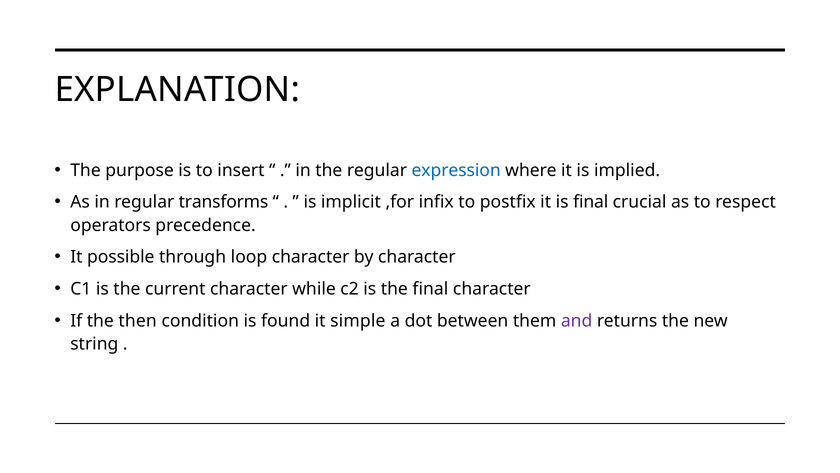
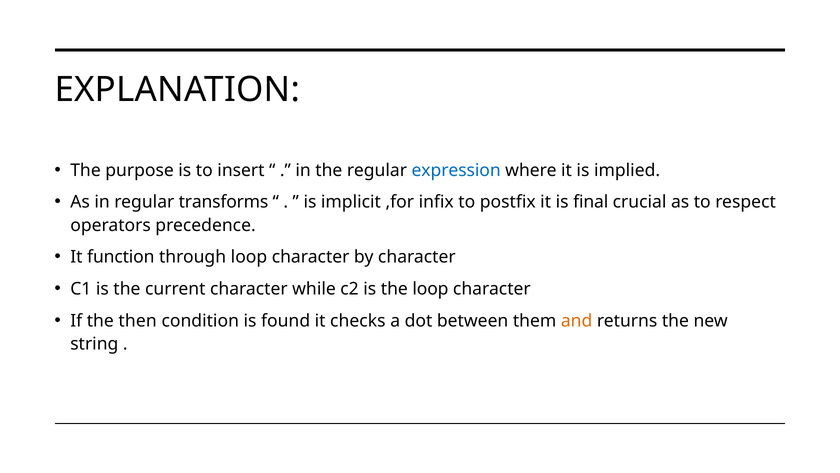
possible: possible -> function
the final: final -> loop
simple: simple -> checks
and colour: purple -> orange
